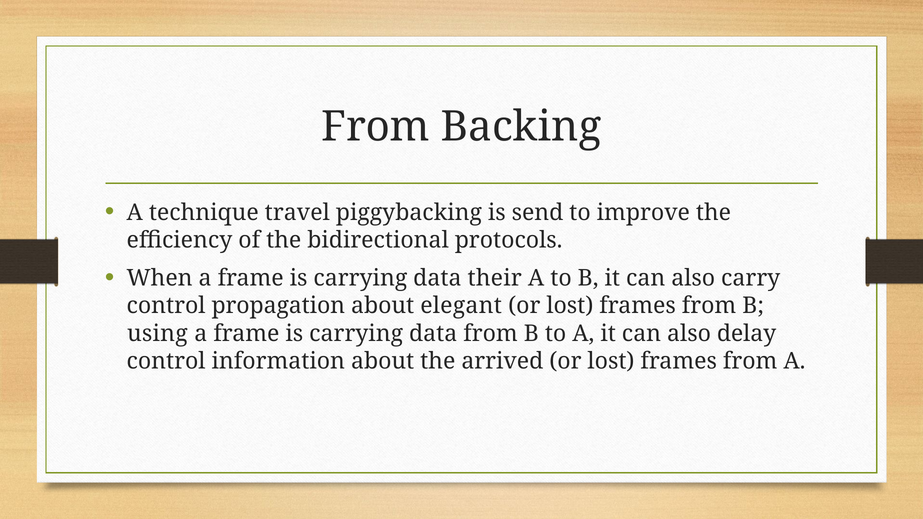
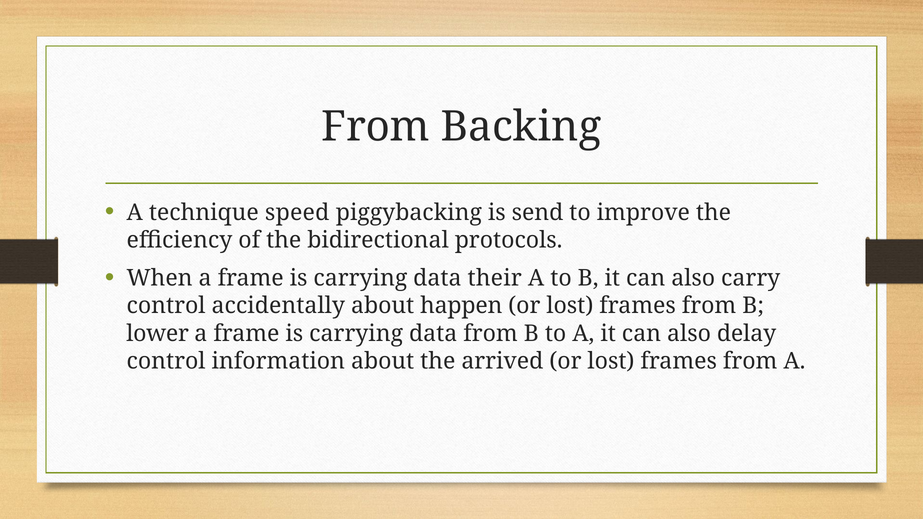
travel: travel -> speed
propagation: propagation -> accidentally
elegant: elegant -> happen
using: using -> lower
